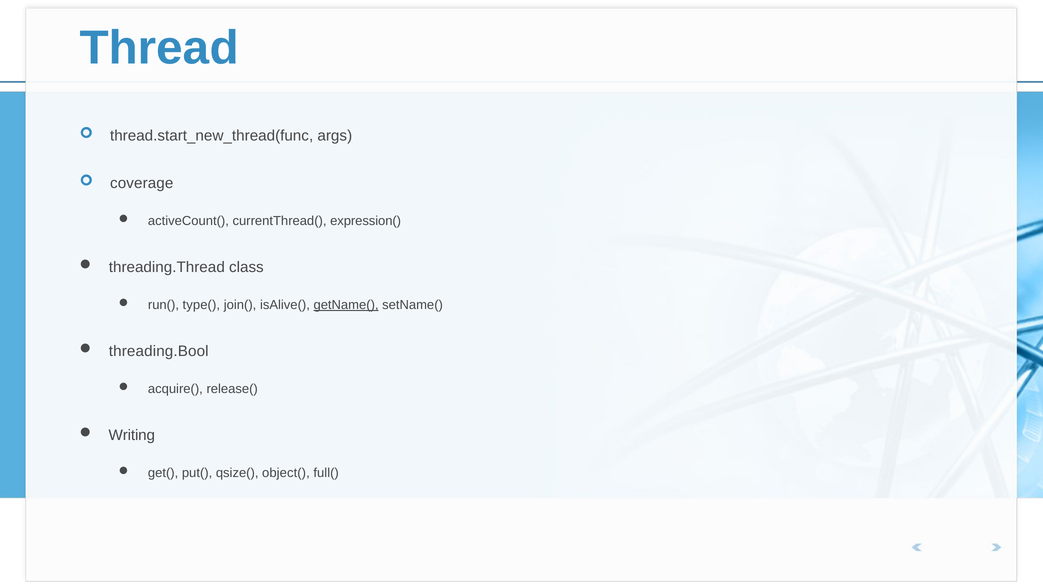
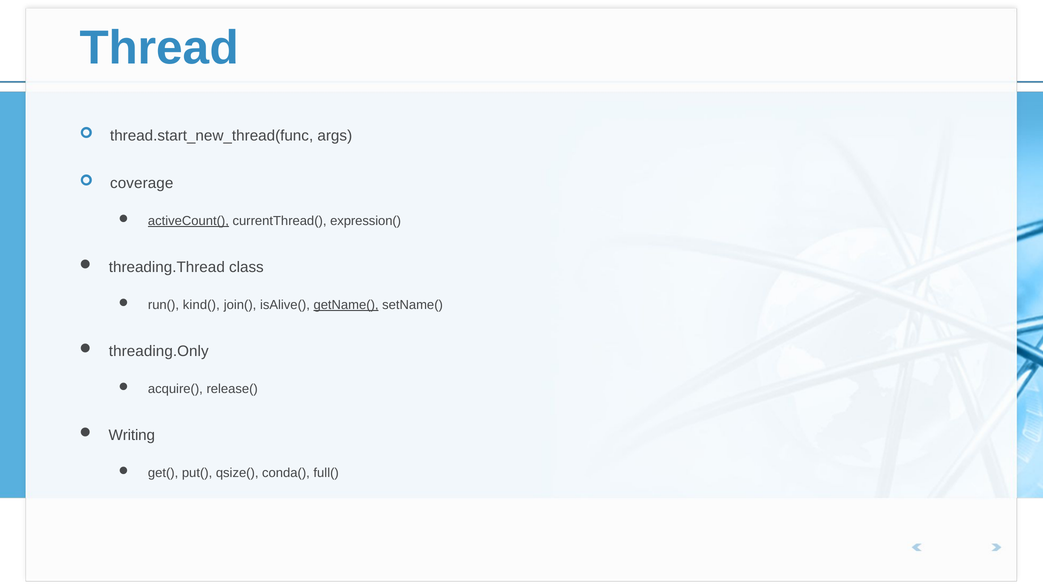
activeCount( underline: none -> present
type(: type( -> kind(
threading.Bool: threading.Bool -> threading.Only
object(: object( -> conda(
